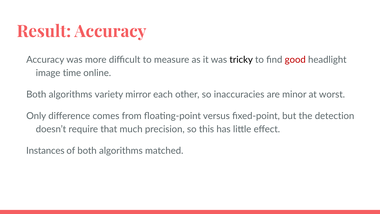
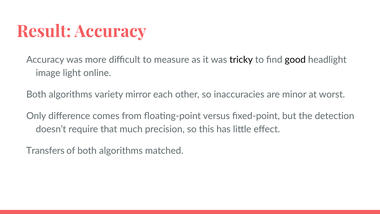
good colour: red -> black
time: time -> light
Instances: Instances -> Transfers
